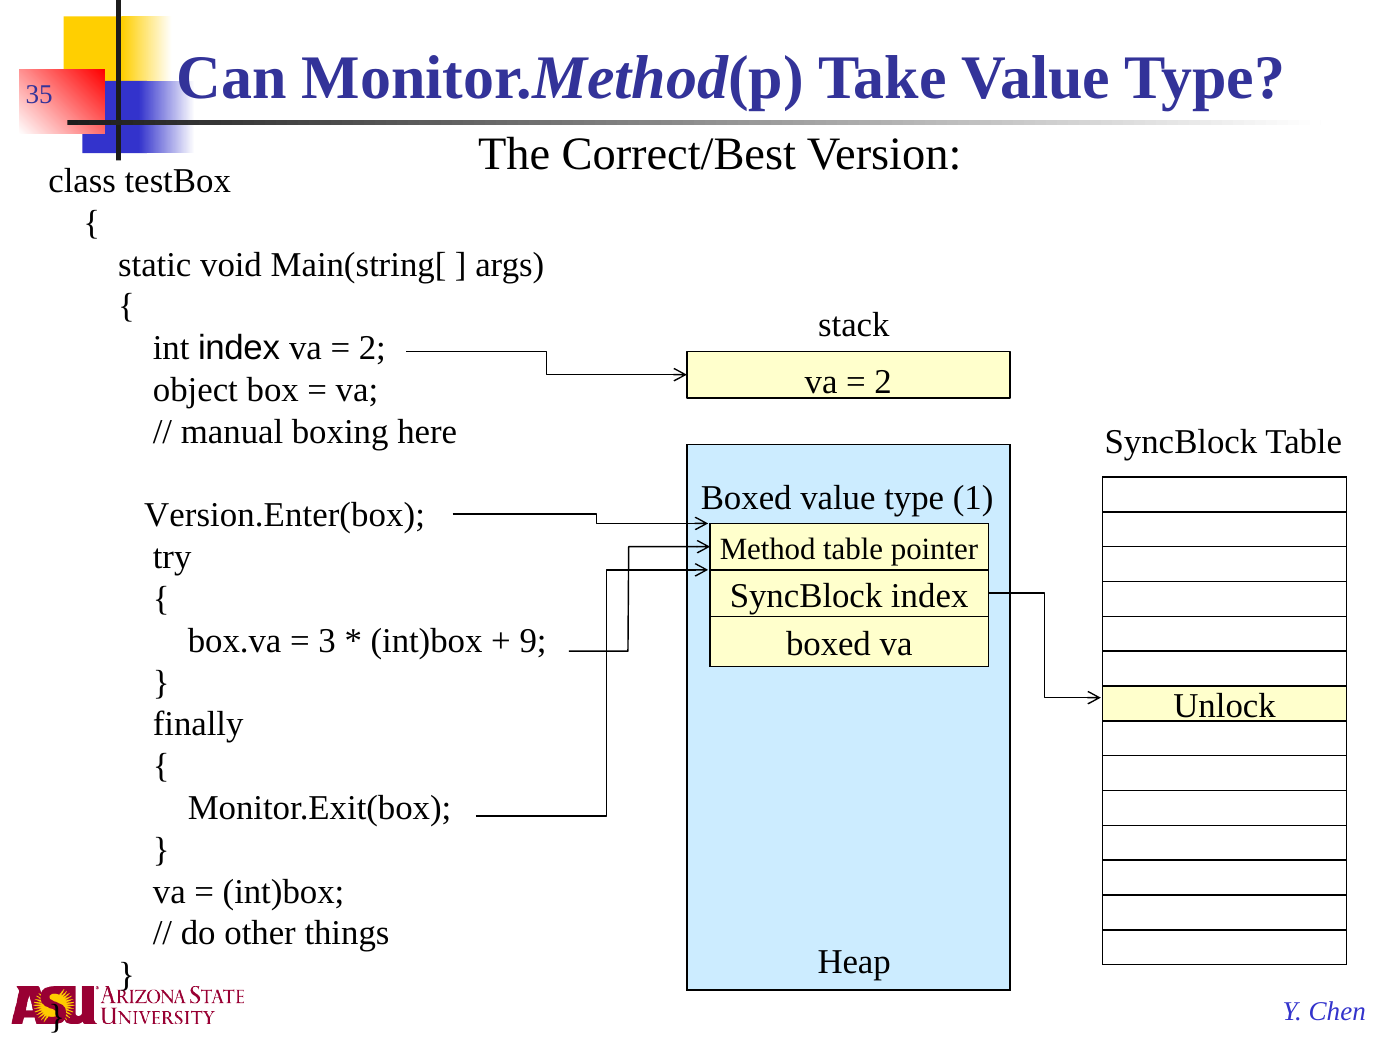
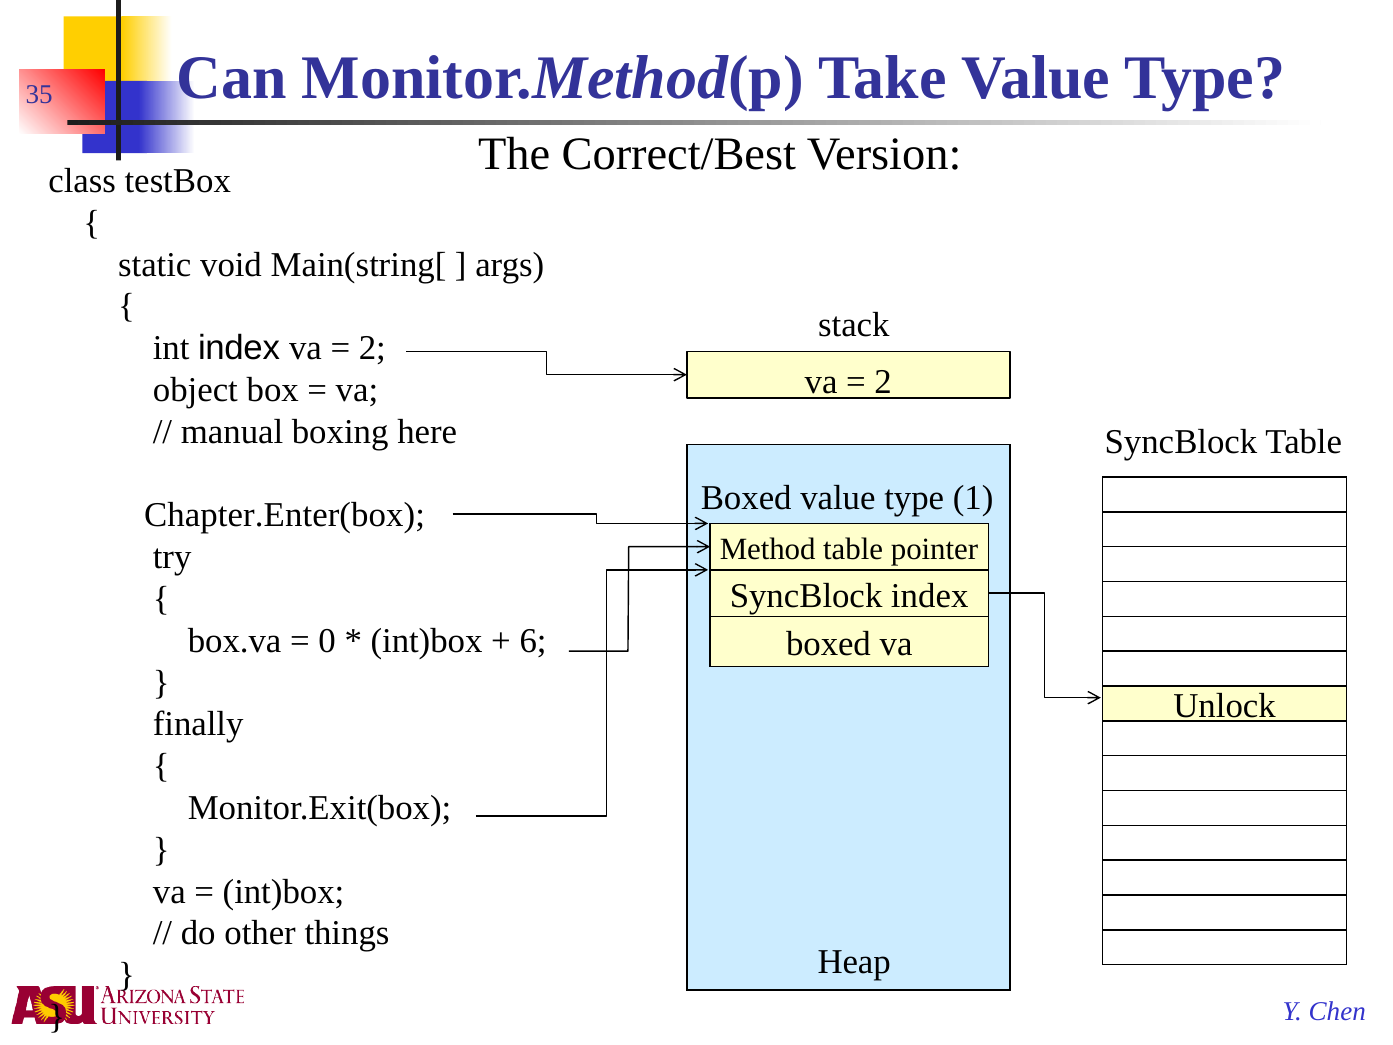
Version.Enter(box: Version.Enter(box -> Chapter.Enter(box
3: 3 -> 0
9: 9 -> 6
